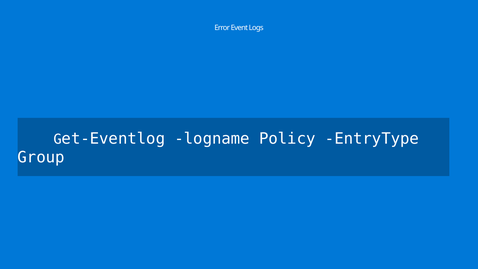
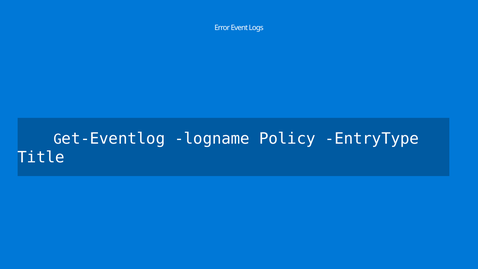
Group: Group -> Title
